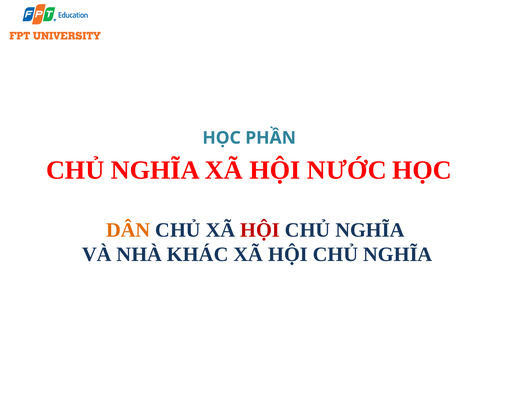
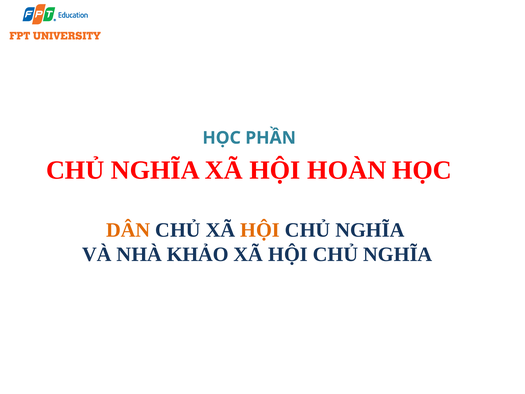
NƯỚC: NƯỚC -> HOÀN
HỘI at (260, 230) colour: red -> orange
KHÁC: KHÁC -> KHẢO
